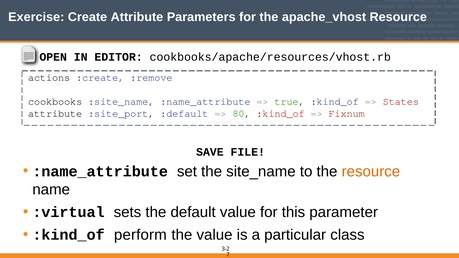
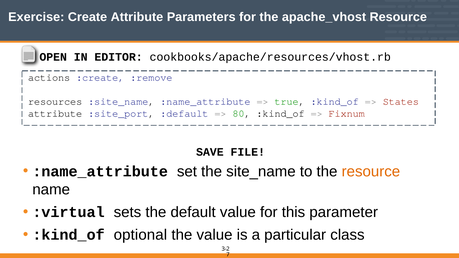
cookbooks: cookbooks -> resources
:kind_of at (281, 114) colour: red -> black
perform: perform -> optional
